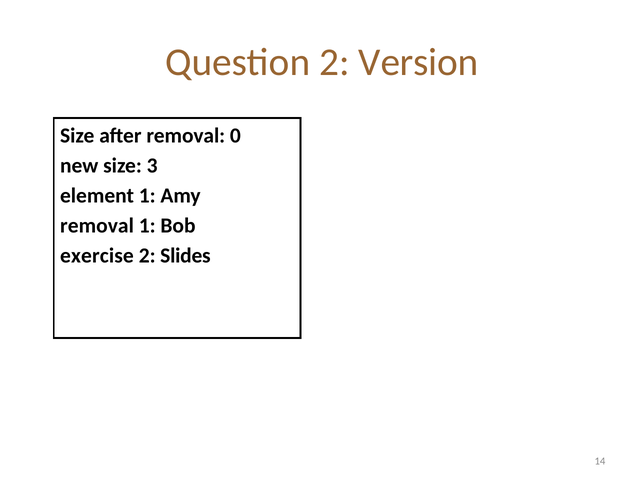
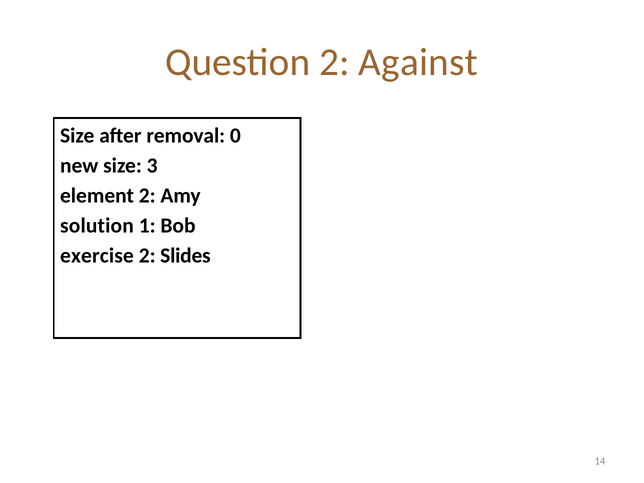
Version: Version -> Against
element 1: 1 -> 2
removal at (97, 226): removal -> solution
